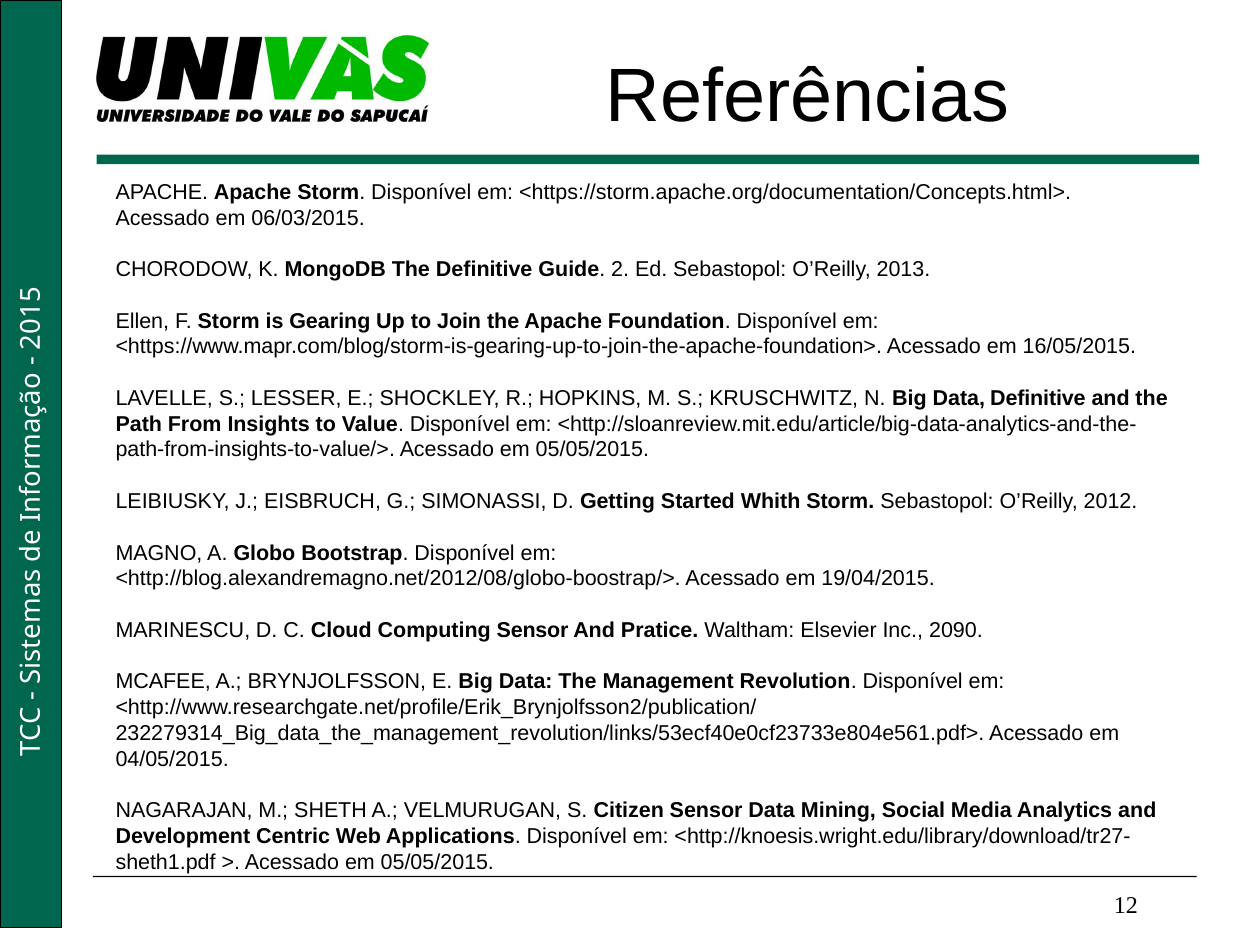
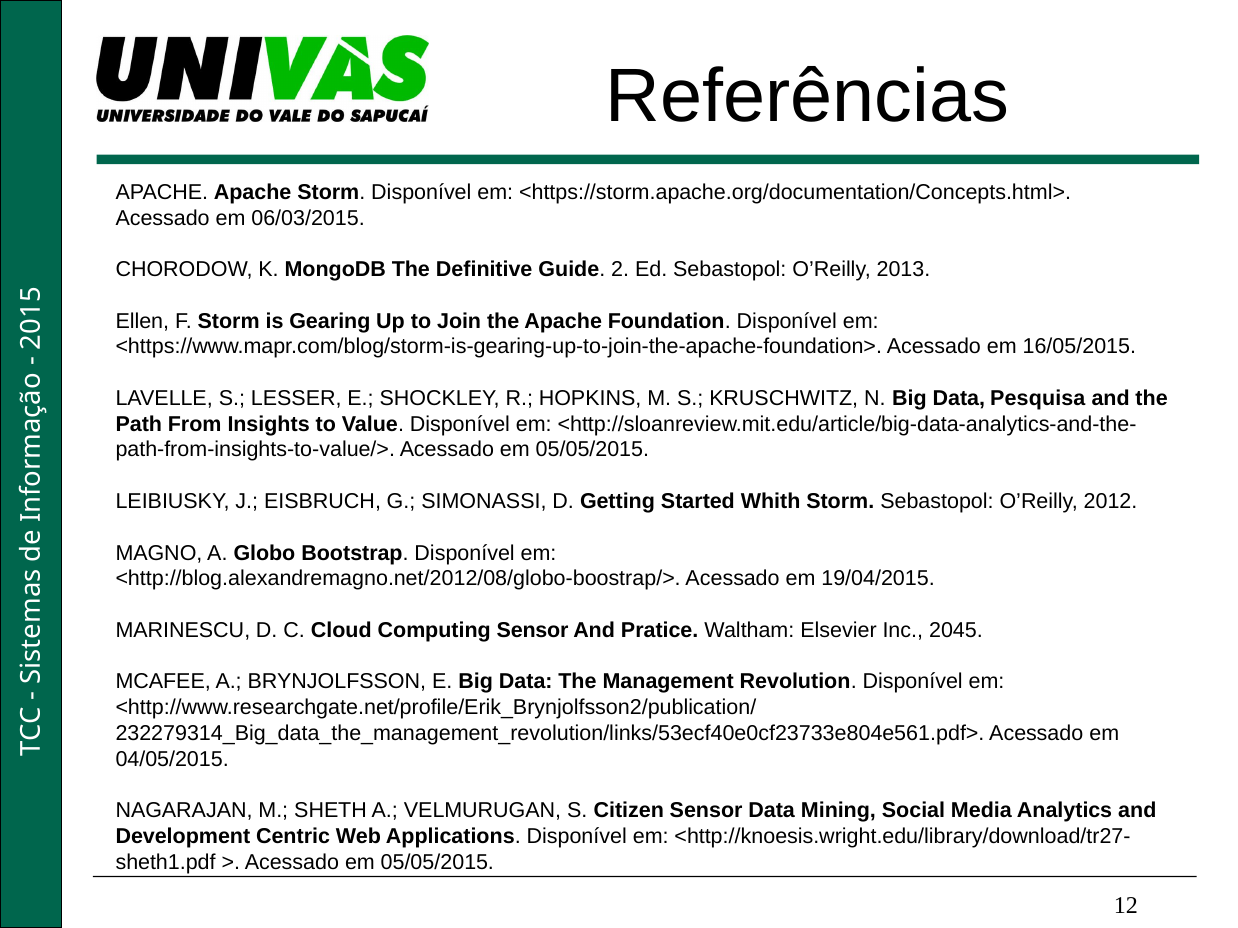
Data Definitive: Definitive -> Pesquisa
2090: 2090 -> 2045
